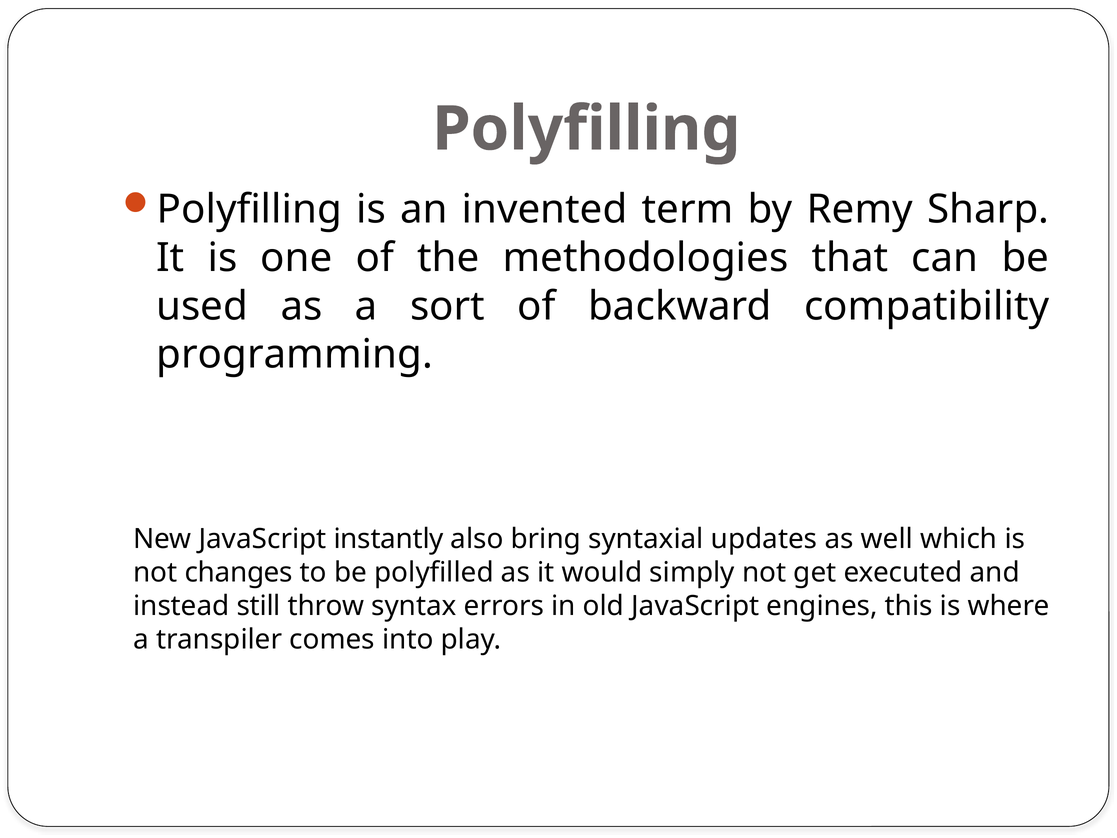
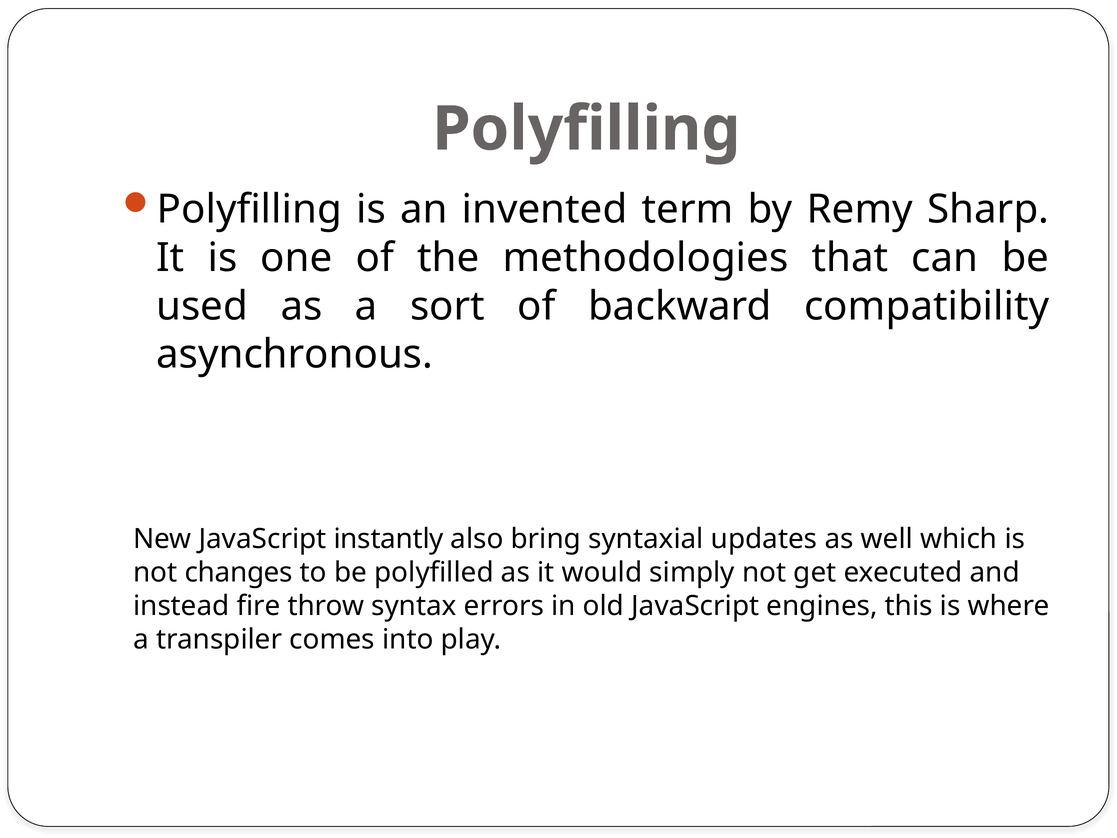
programming: programming -> asynchronous
still: still -> fire
